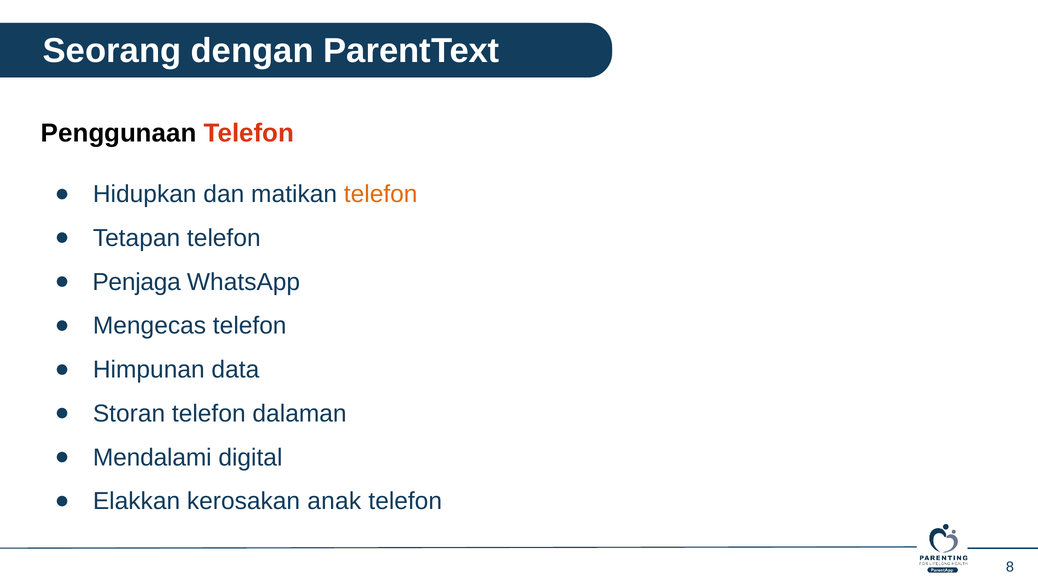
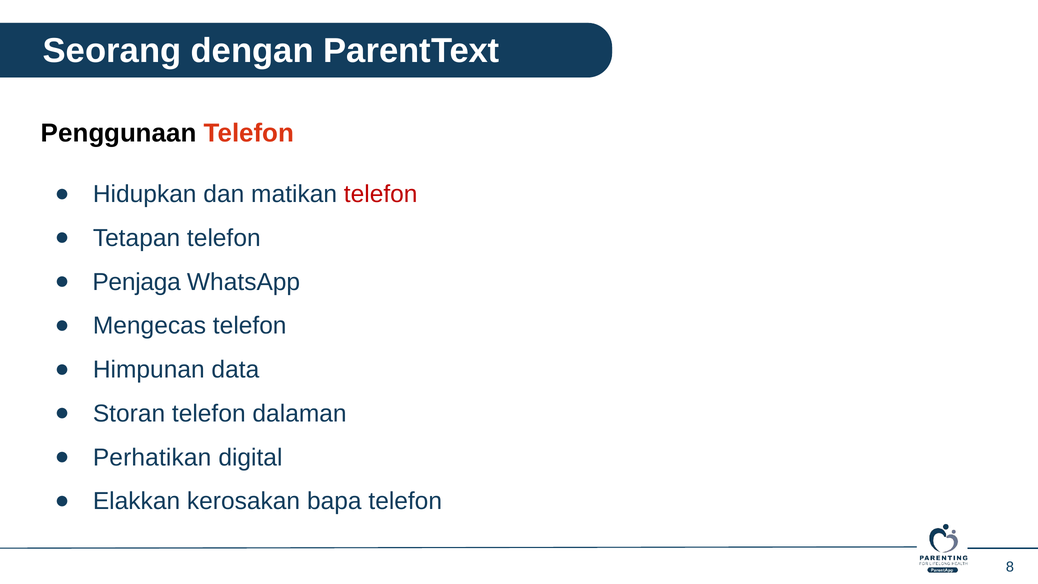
telefon at (381, 194) colour: orange -> red
Mendalami: Mendalami -> Perhatikan
anak: anak -> bapa
